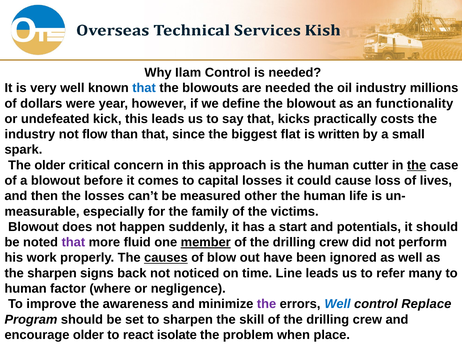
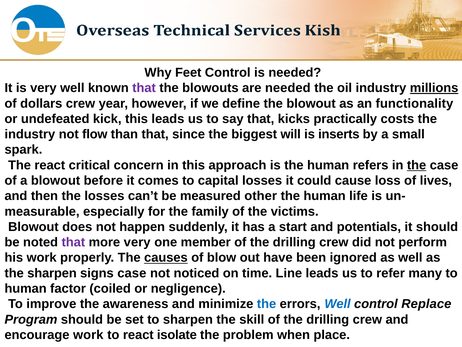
Ilam: Ilam -> Feet
that at (144, 88) colour: blue -> purple
millions underline: none -> present
dollars were: were -> crew
flat: flat -> will
written: written -> inserts
The older: older -> react
cutter: cutter -> refers
more fluid: fluid -> very
member underline: present -> none
signs back: back -> case
where: where -> coiled
the at (267, 304) colour: purple -> blue
encourage older: older -> work
